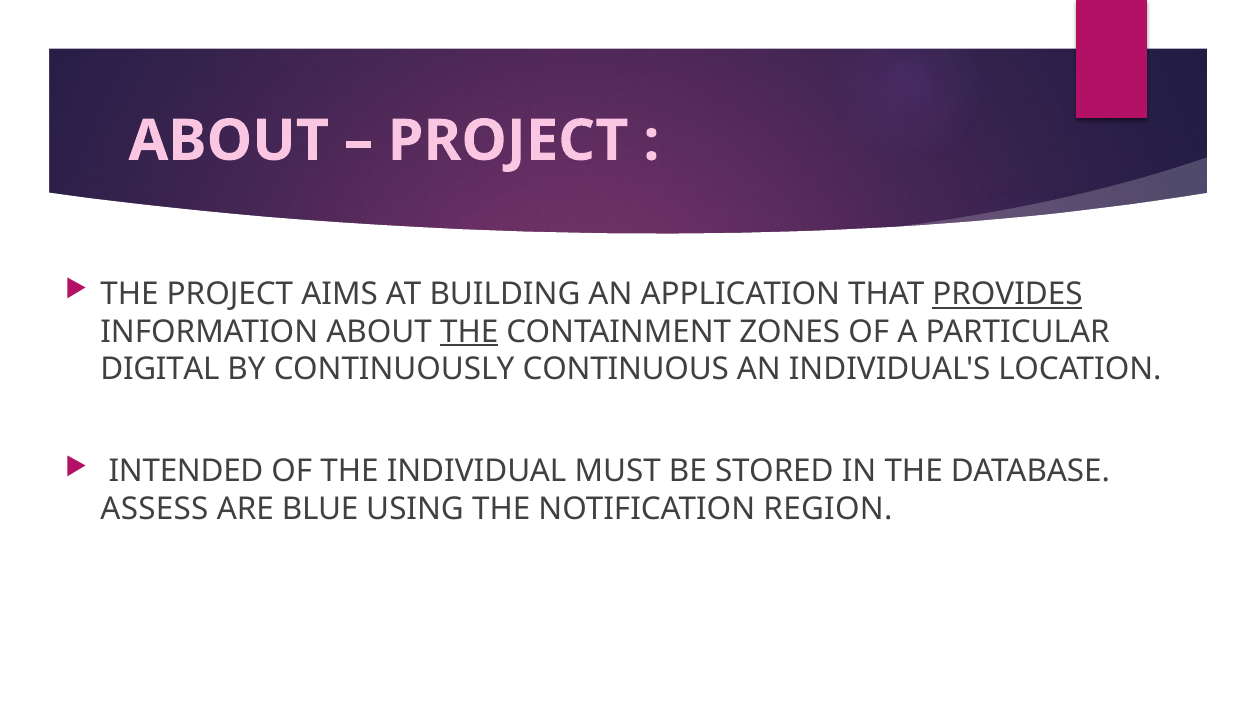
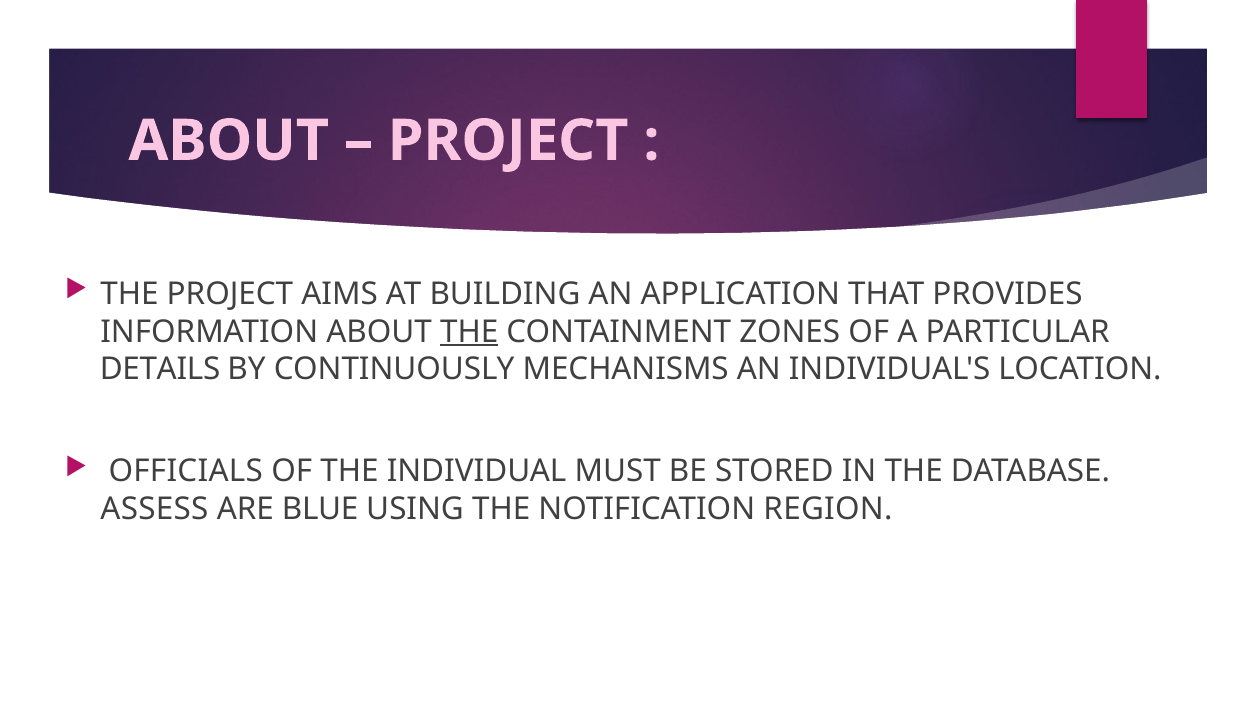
PROVIDES underline: present -> none
DIGITAL: DIGITAL -> DETAILS
CONTINUOUS: CONTINUOUS -> MECHANISMS
INTENDED: INTENDED -> OFFICIALS
